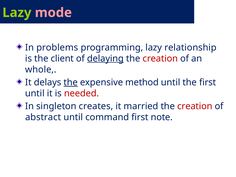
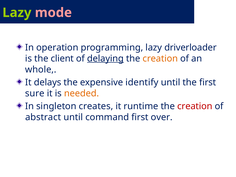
problems: problems -> operation
relationship: relationship -> driverloader
creation at (160, 59) colour: red -> orange
the at (71, 82) underline: present -> none
method: method -> identify
until at (35, 93): until -> sure
needed colour: red -> orange
married: married -> runtime
note: note -> over
